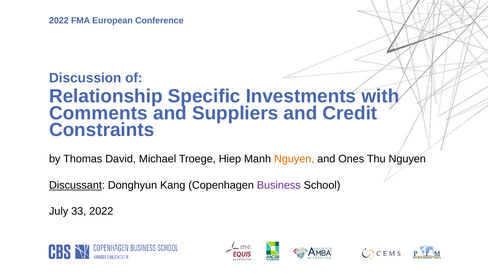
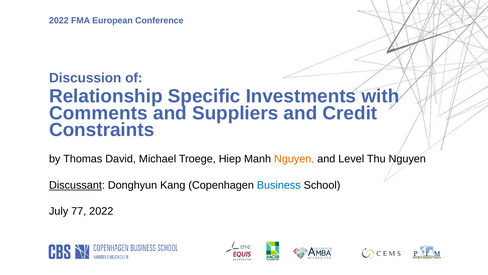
Ones: Ones -> Level
Business colour: purple -> blue
33: 33 -> 77
